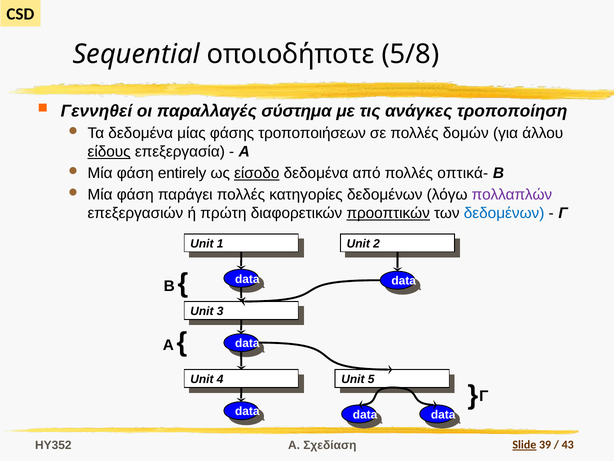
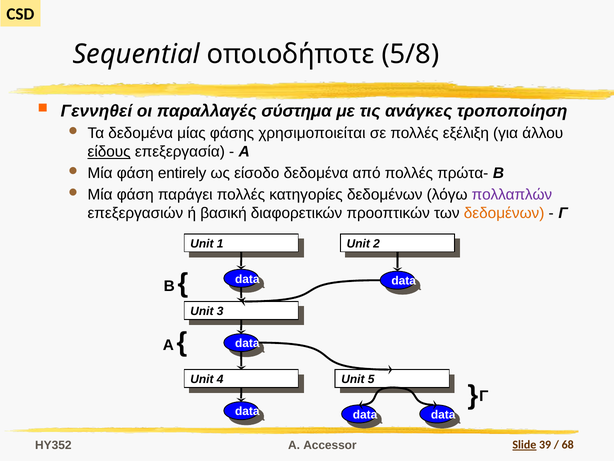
τροποποιήσεων: τροποποιήσεων -> χρησιμοποιείται
δομών: δομών -> εξέλιξη
είσοδο underline: present -> none
οπτικά-: οπτικά- -> πρώτα-
πρώτη: πρώτη -> βασική
προοπτικών underline: present -> none
δεδομένων at (504, 213) colour: blue -> orange
Σχεδίαση: Σχεδίαση -> Accessor
43: 43 -> 68
